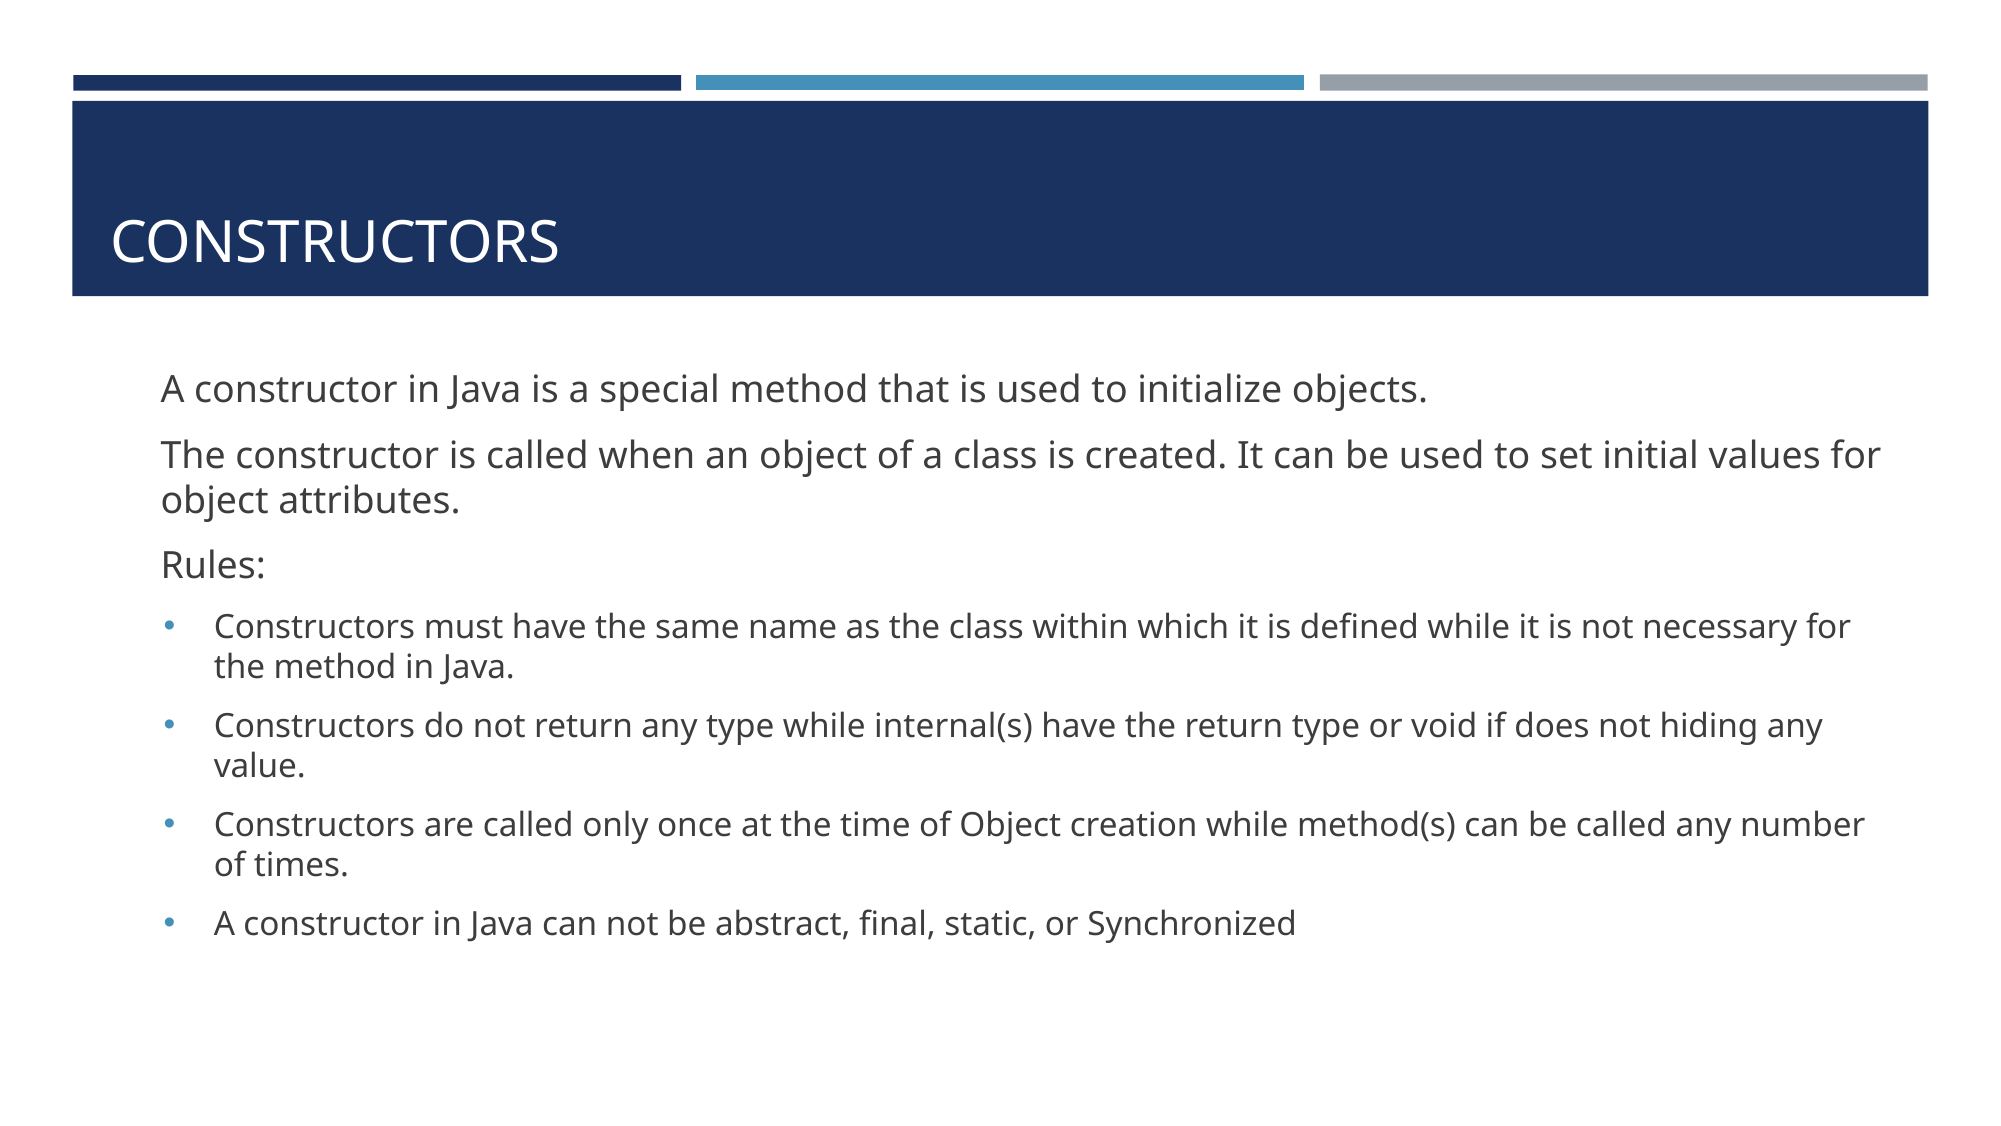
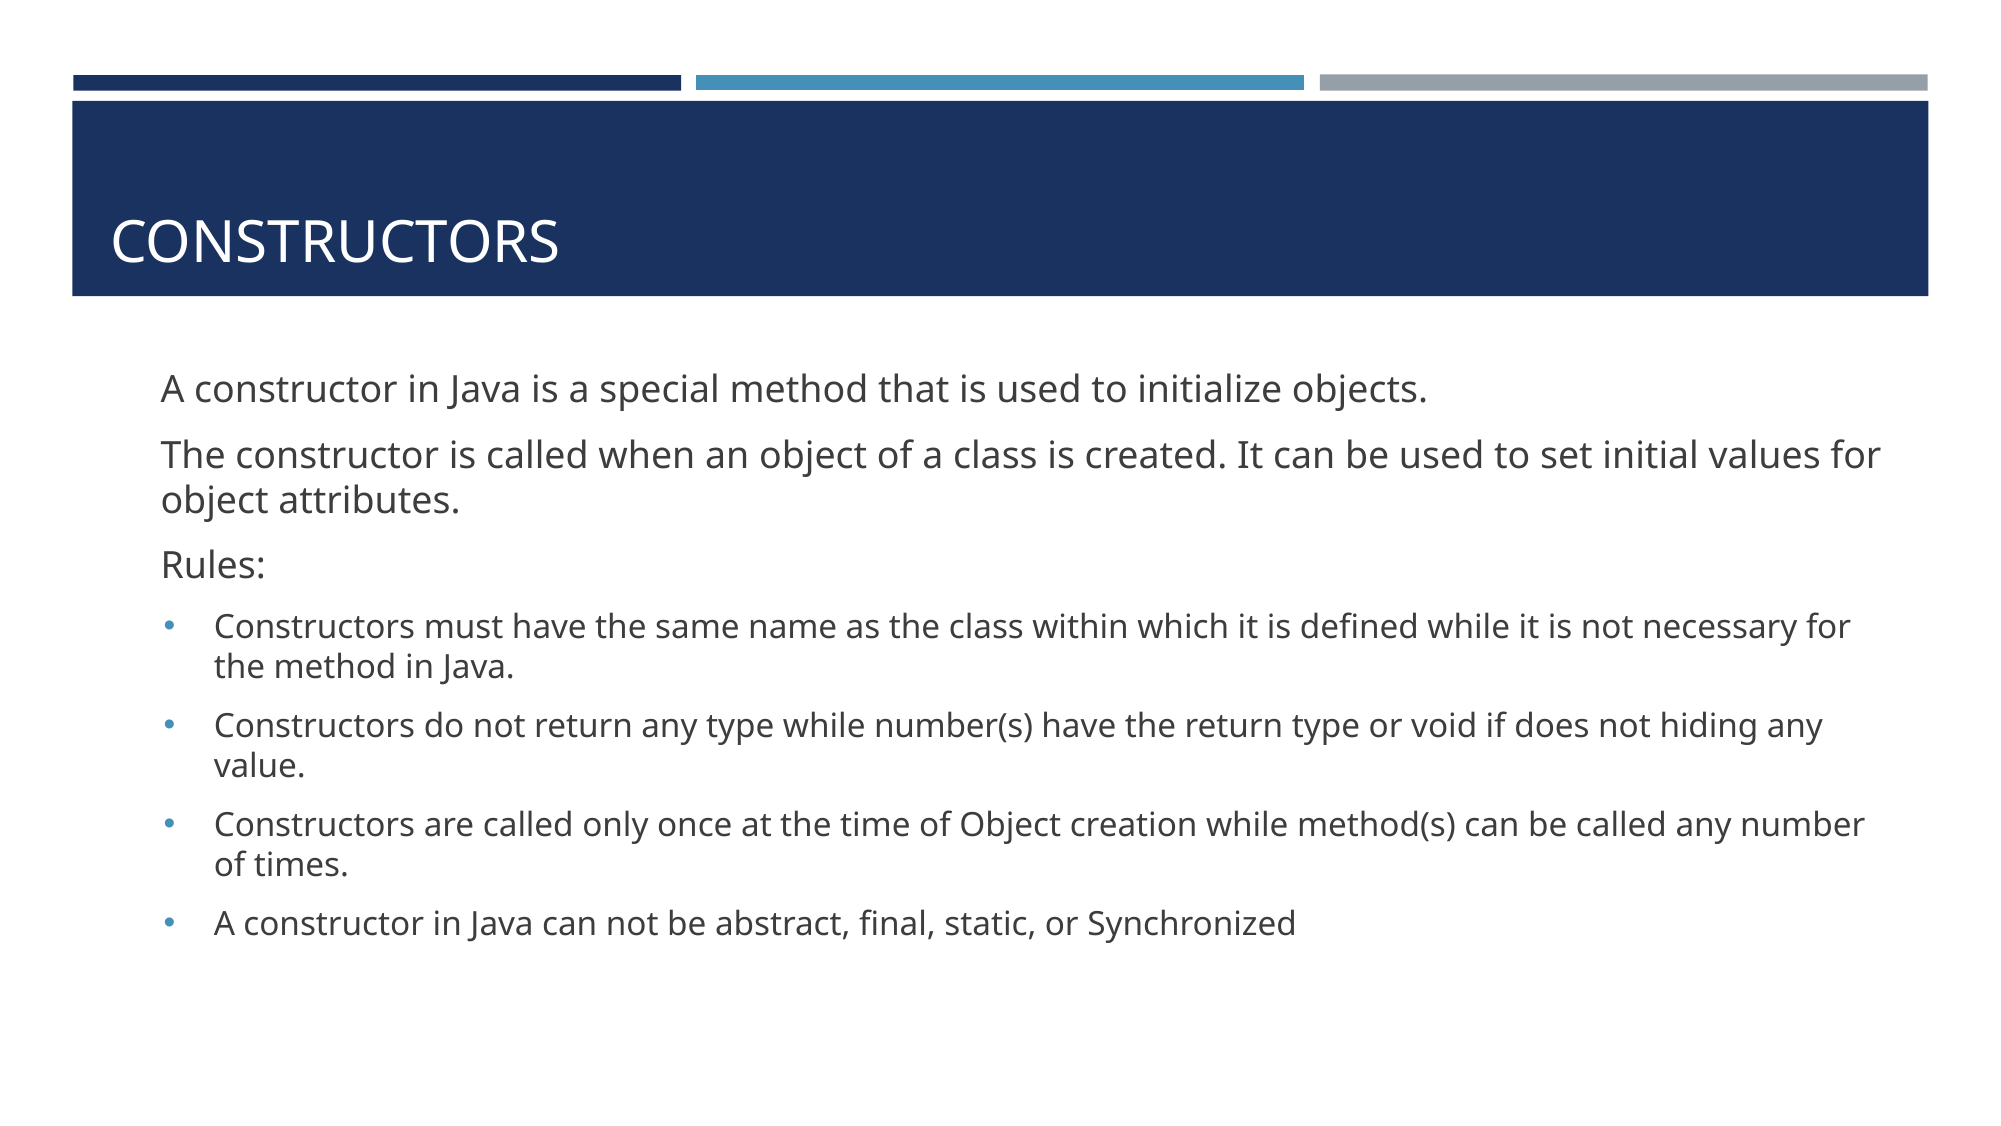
internal(s: internal(s -> number(s
